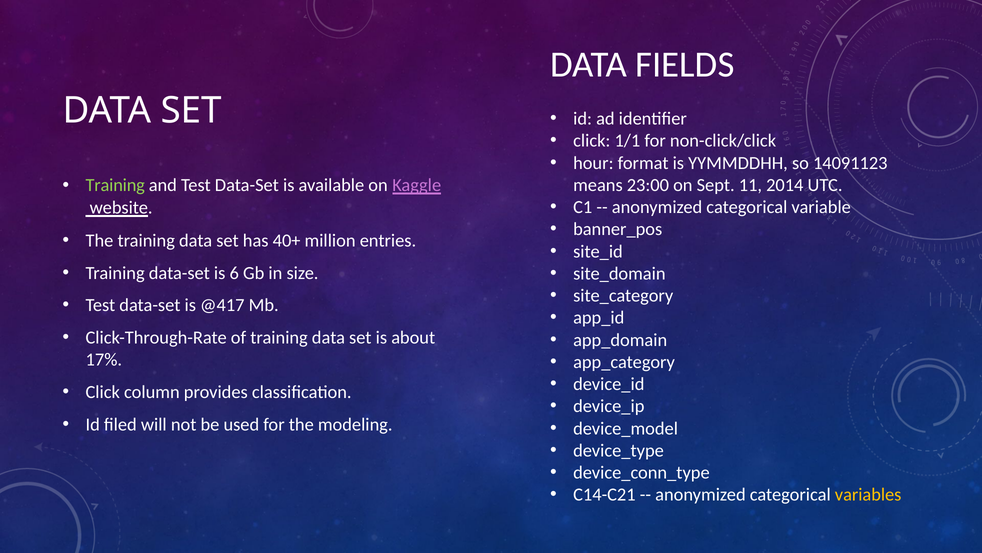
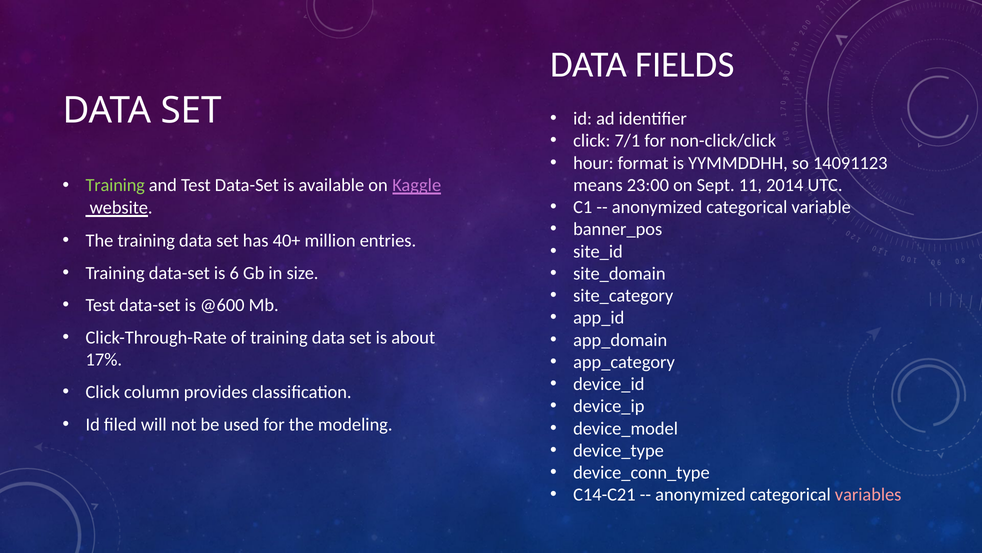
1/1: 1/1 -> 7/1
@417: @417 -> @600
variables colour: yellow -> pink
